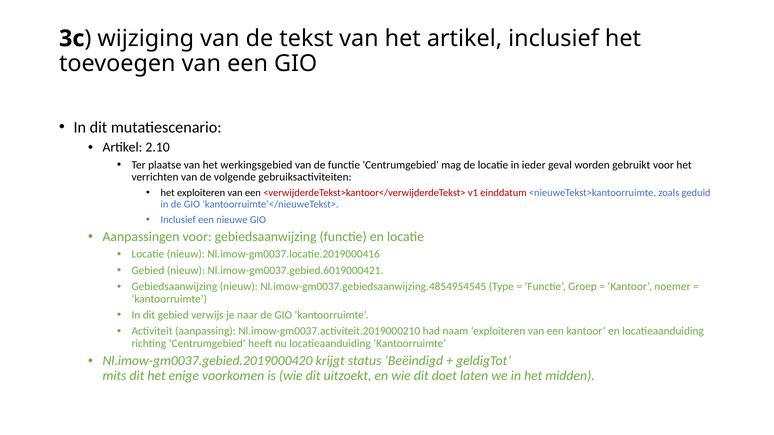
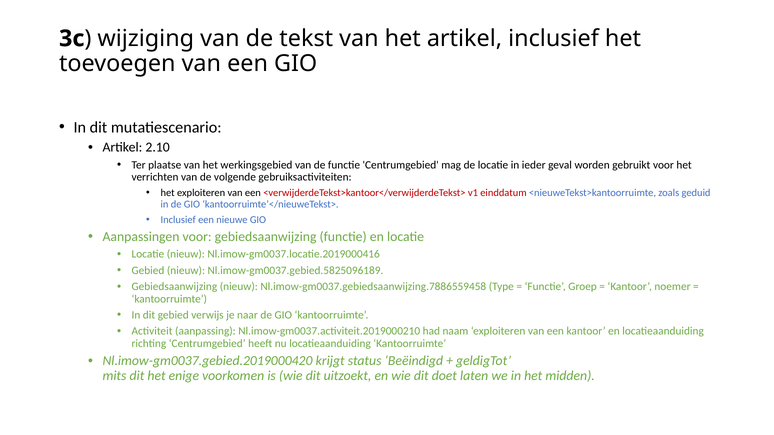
Nl.imow-gm0037.gebied.6019000421: Nl.imow-gm0037.gebied.6019000421 -> Nl.imow-gm0037.gebied.5825096189
Nl.imow-gm0037.gebiedsaanwijzing.4854954545: Nl.imow-gm0037.gebiedsaanwijzing.4854954545 -> Nl.imow-gm0037.gebiedsaanwijzing.7886559458
